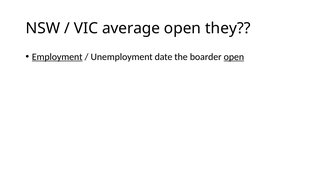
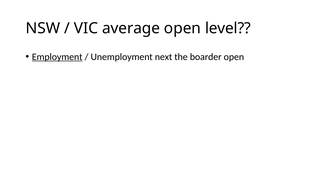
they: they -> level
date: date -> next
open at (234, 57) underline: present -> none
